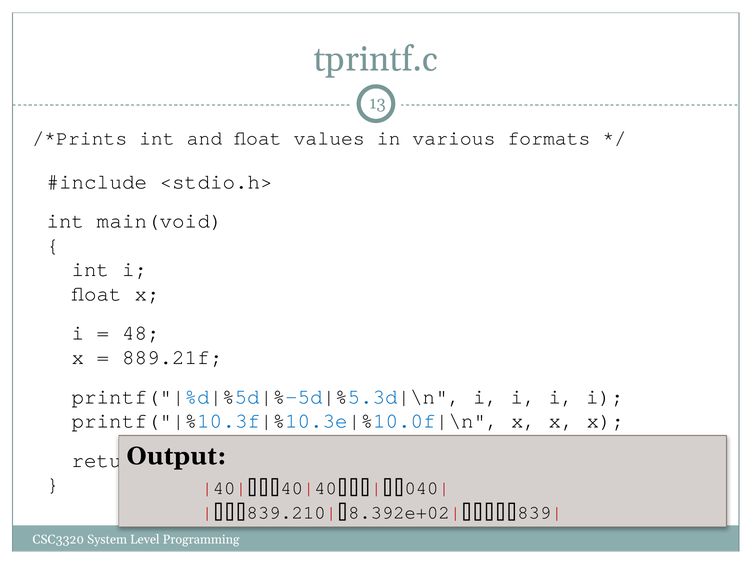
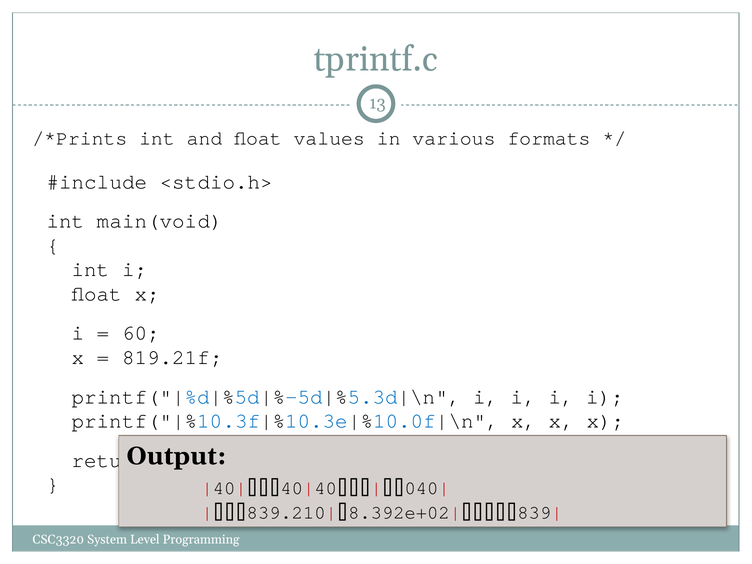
48: 48 -> 60
889.21f: 889.21f -> 819.21f
